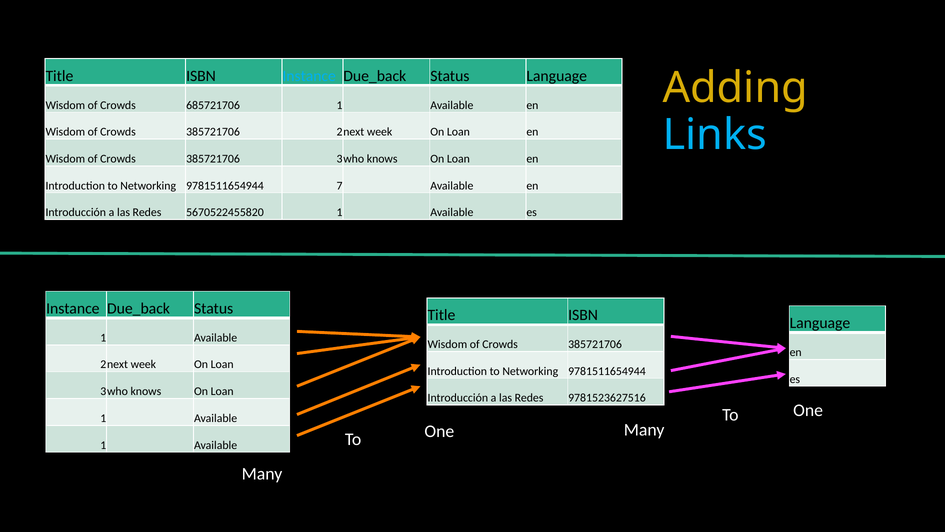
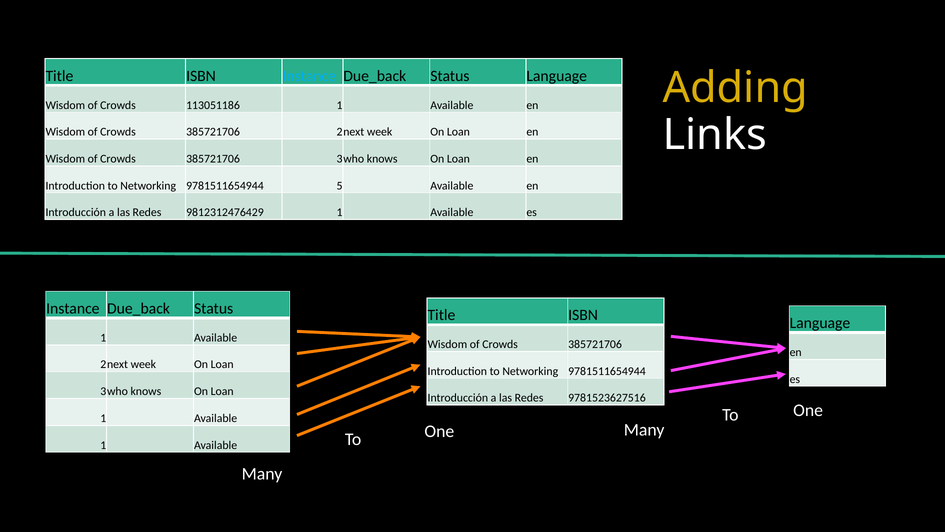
685721706: 685721706 -> 113051186
Links colour: light blue -> white
7: 7 -> 5
5670522455820: 5670522455820 -> 9812312476429
